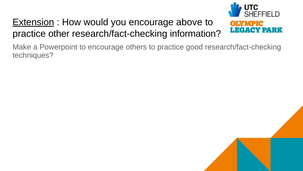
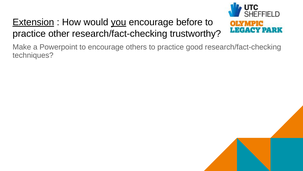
you underline: none -> present
above: above -> before
information: information -> trustworthy
